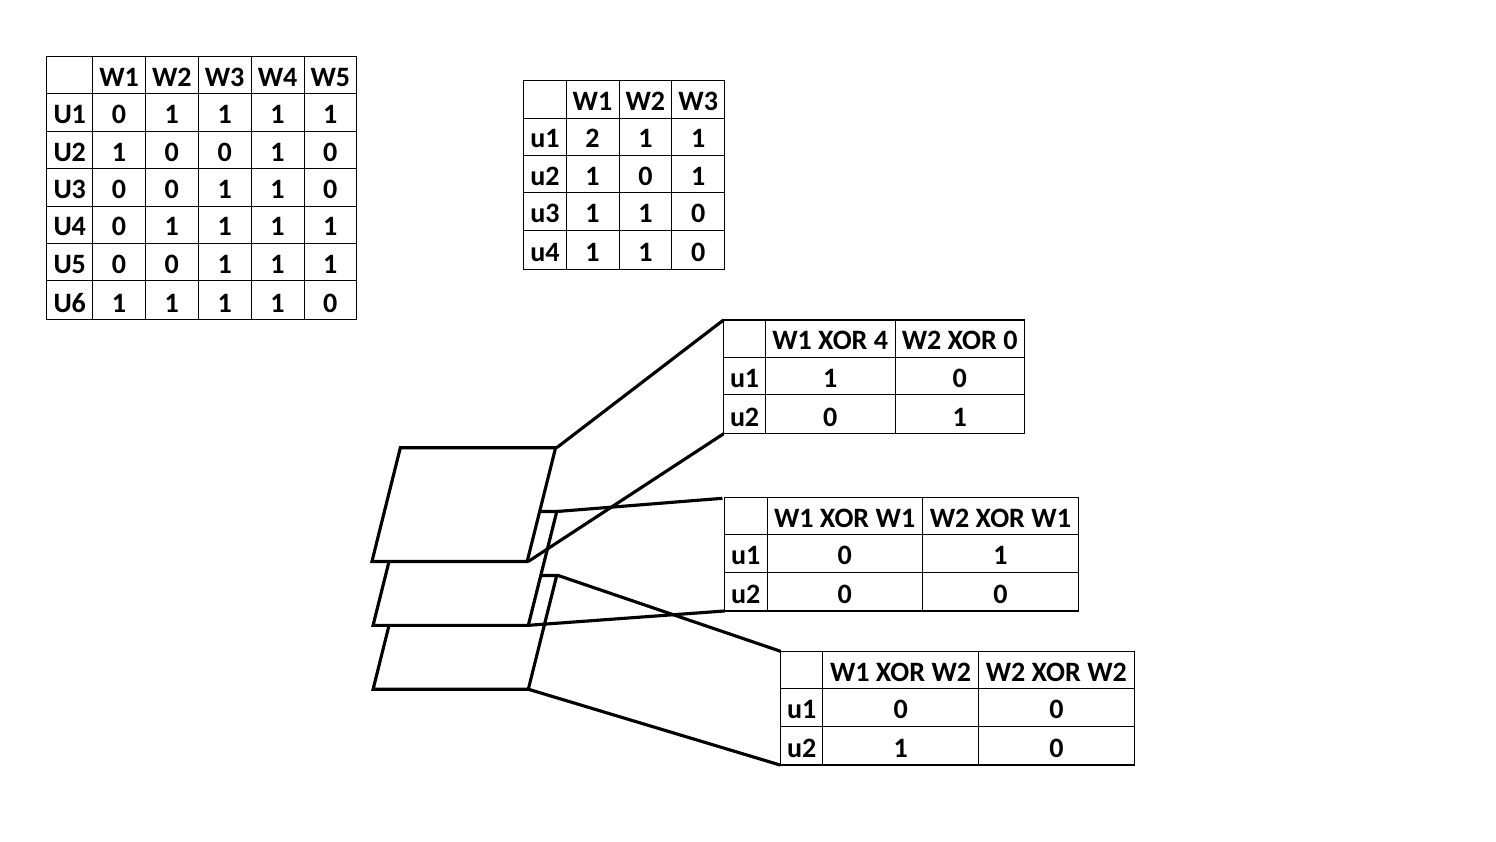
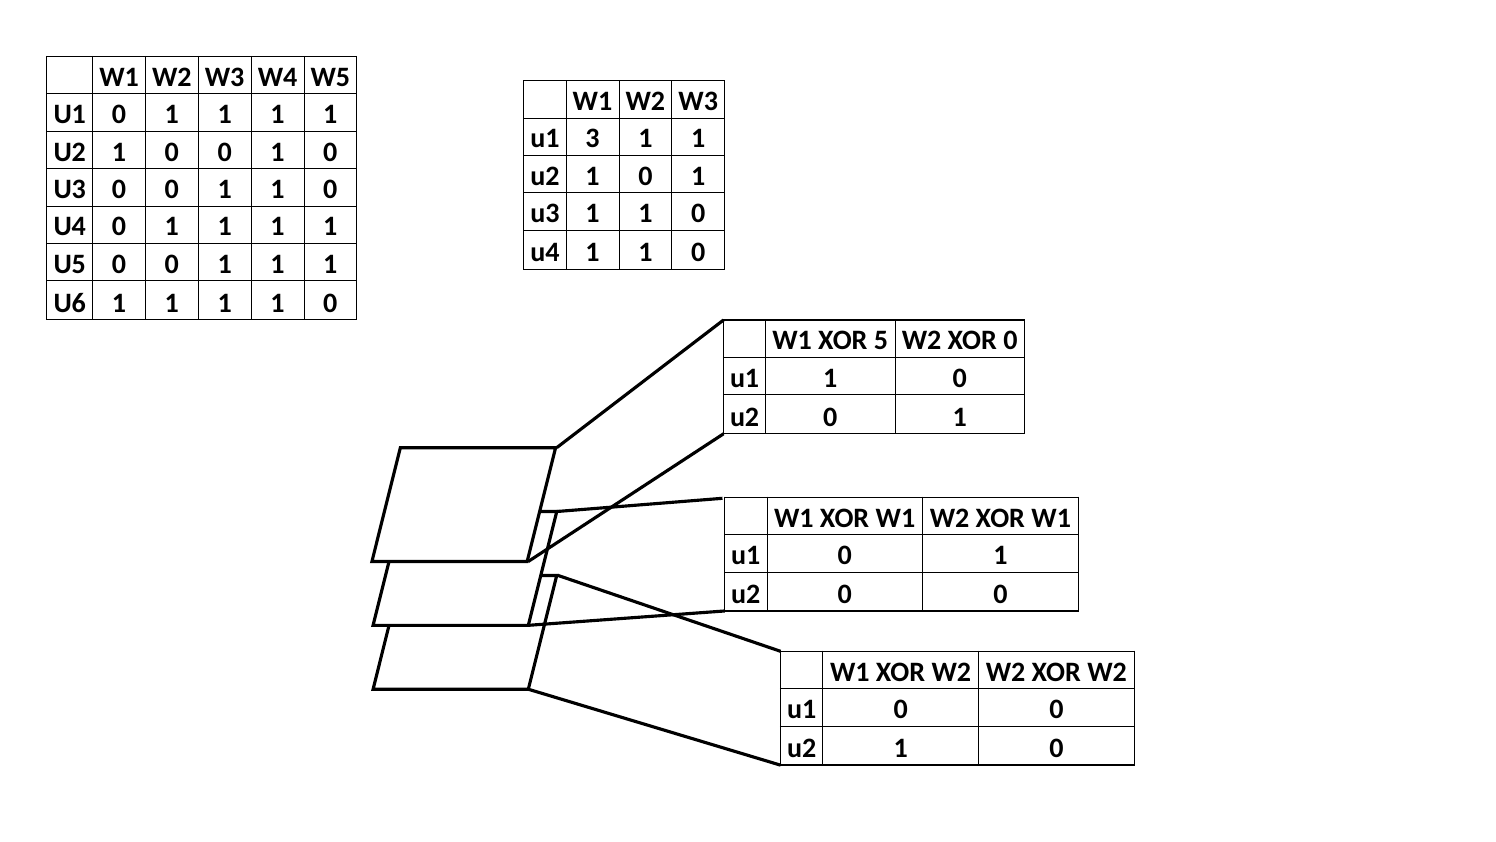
2: 2 -> 3
4: 4 -> 5
